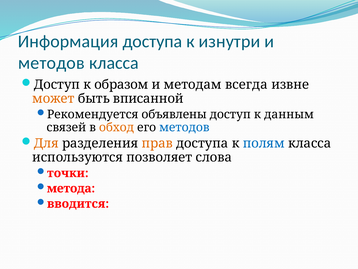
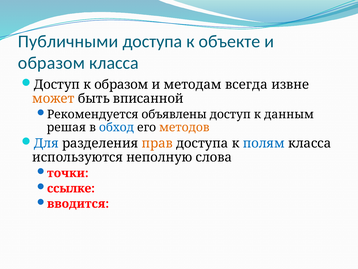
Информация: Информация -> Публичными
изнутри: изнутри -> объекте
методов at (51, 63): методов -> образом
связей: связей -> решая
обход colour: orange -> blue
методов at (184, 127) colour: blue -> orange
Для colour: orange -> blue
позволяет: позволяет -> неполную
метода: метода -> ссылке
